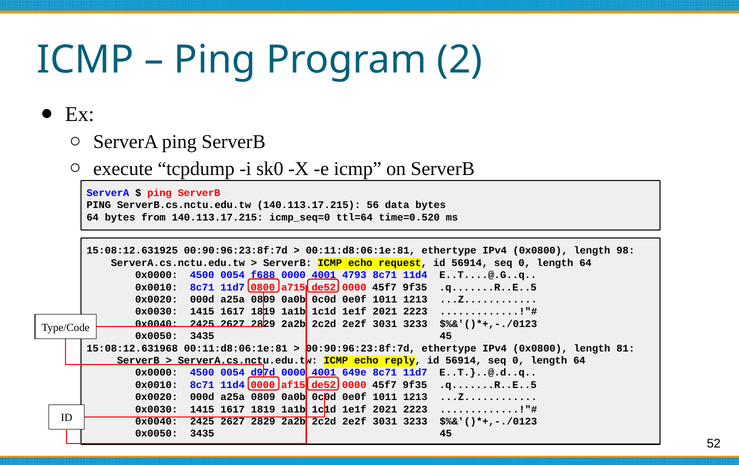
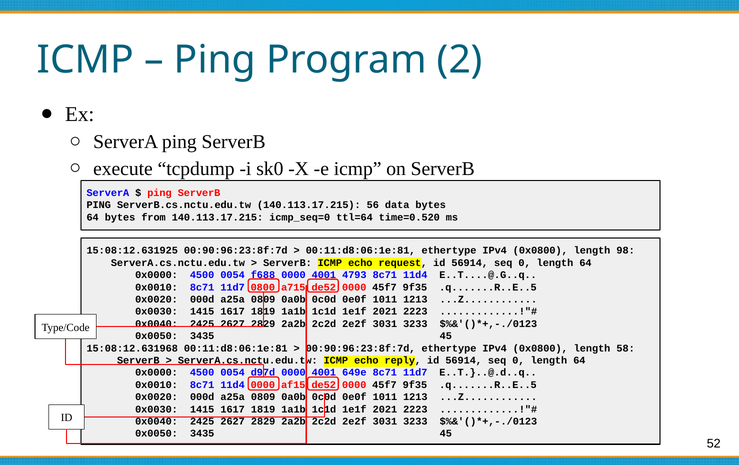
81: 81 -> 58
